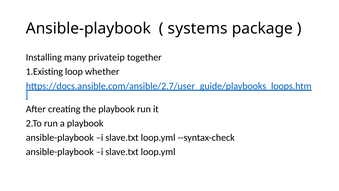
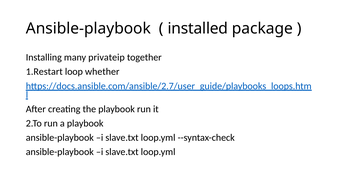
systems: systems -> installed
1.Existing: 1.Existing -> 1.Restart
